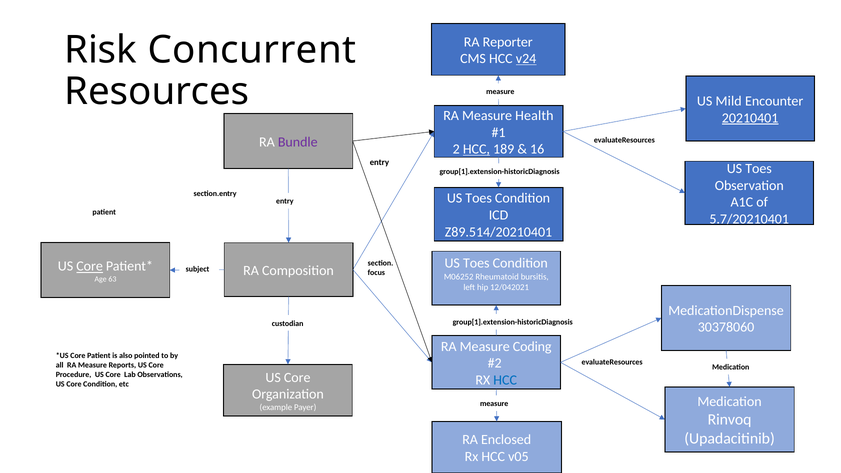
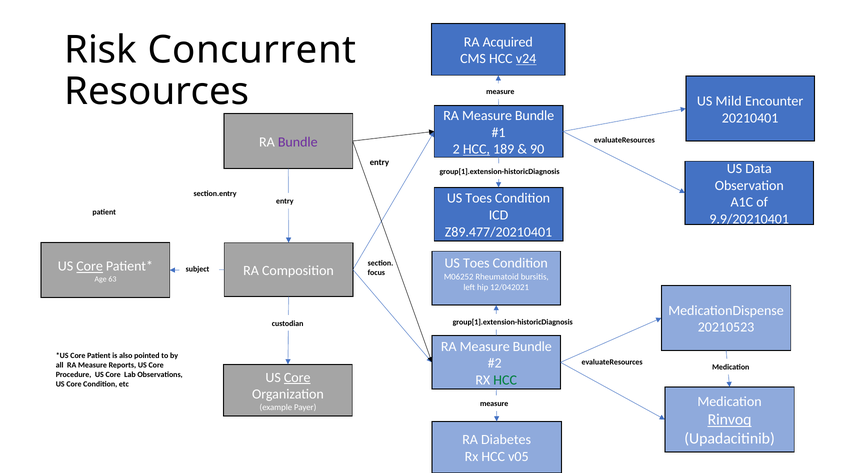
Reporter: Reporter -> Acquired
Health at (534, 116): Health -> Bundle
20210401 underline: present -> none
16: 16 -> 90
Toes at (759, 169): Toes -> Data
5.7/20210401: 5.7/20210401 -> 9.9/20210401
Z89.514/20210401: Z89.514/20210401 -> Z89.477/20210401
30378060: 30378060 -> 20210523
Coding at (532, 347): Coding -> Bundle
Core at (297, 377) underline: none -> present
HCC at (505, 380) colour: blue -> green
Rinvoq underline: none -> present
Enclosed: Enclosed -> Diabetes
